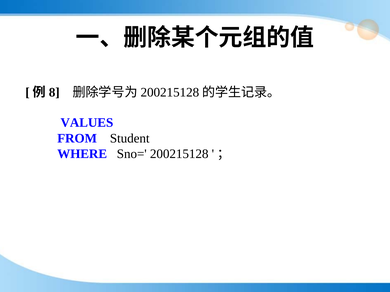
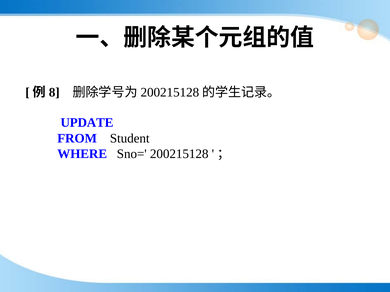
VALUES: VALUES -> UPDATE
